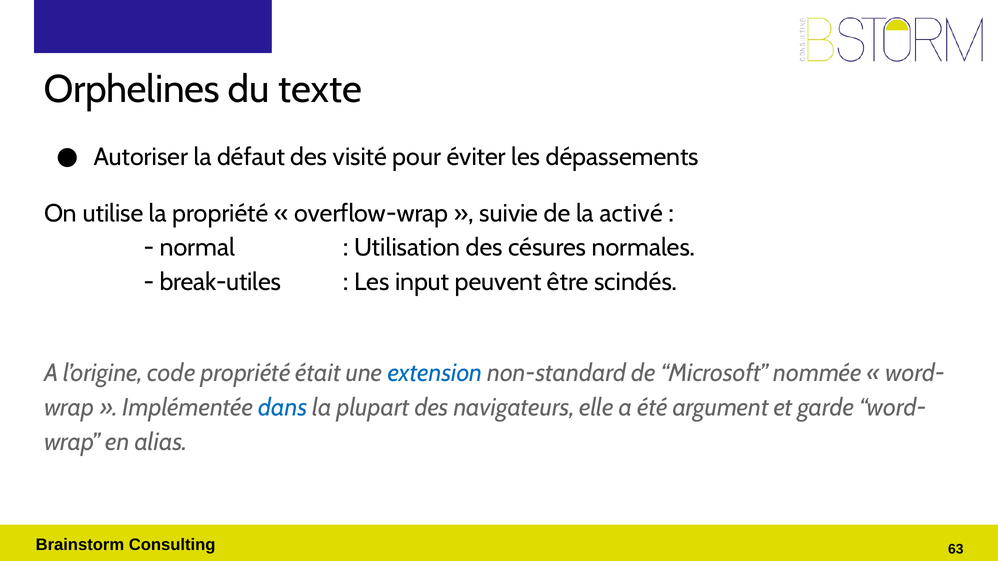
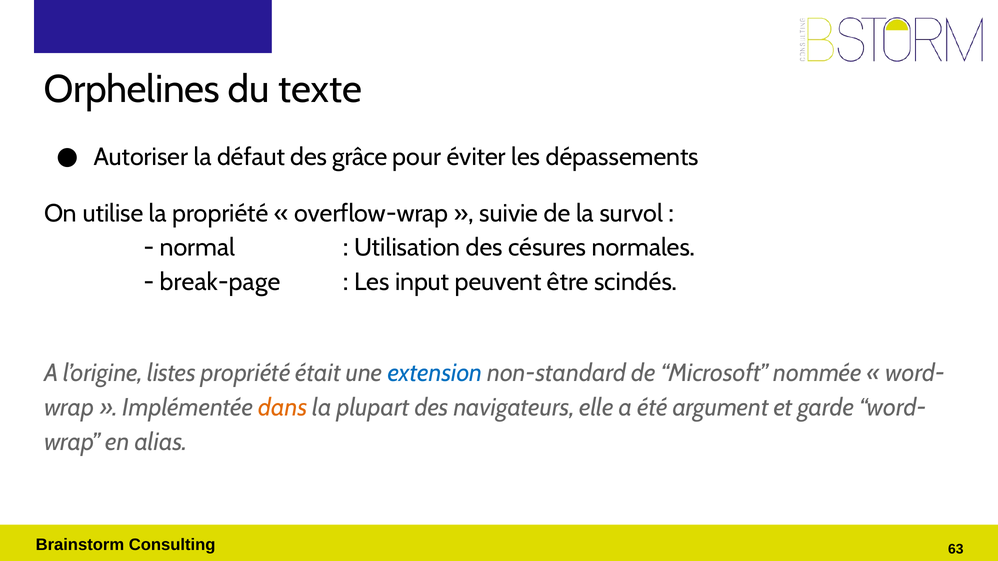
visité: visité -> grâce
activé: activé -> survol
break-utiles: break-utiles -> break-page
code: code -> listes
dans colour: blue -> orange
